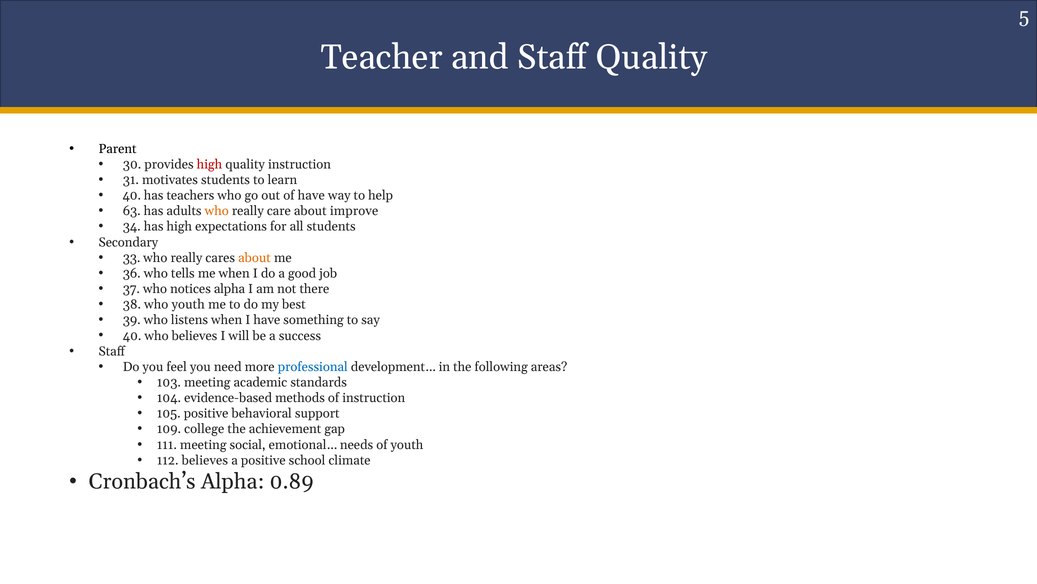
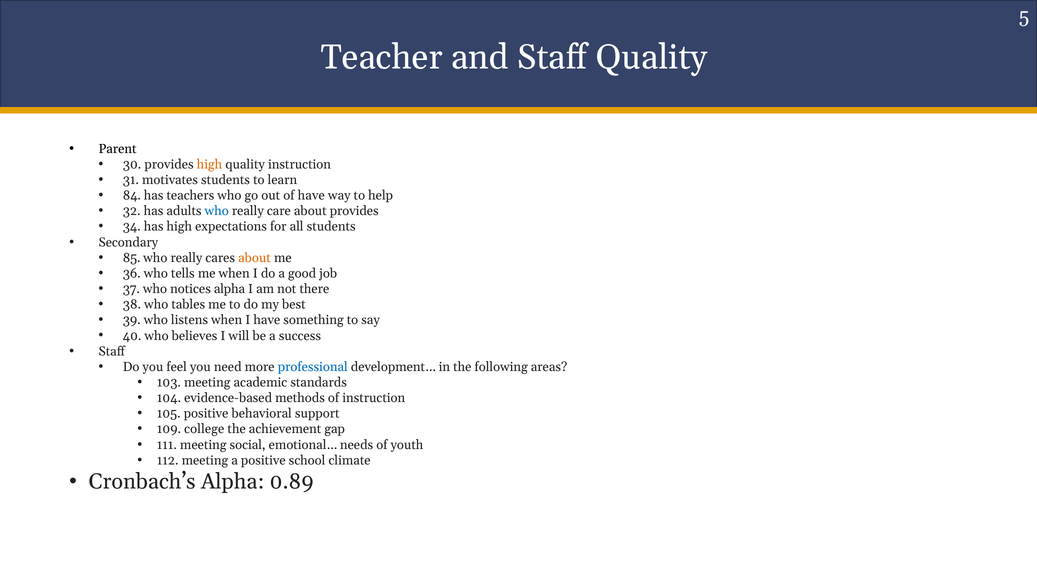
high at (209, 164) colour: red -> orange
40 at (132, 195): 40 -> 84
63: 63 -> 32
who at (217, 211) colour: orange -> blue
about improve: improve -> provides
33: 33 -> 85
who youth: youth -> tables
112 believes: believes -> meeting
